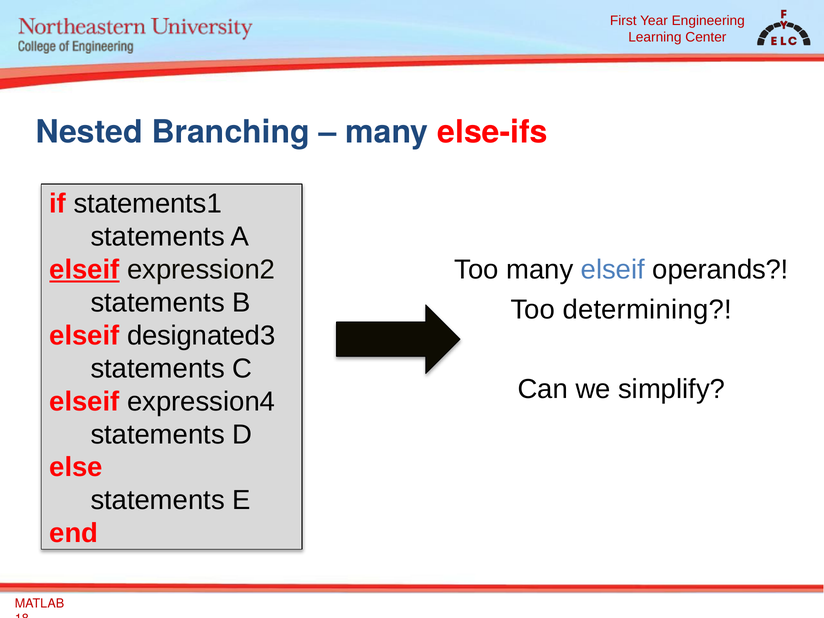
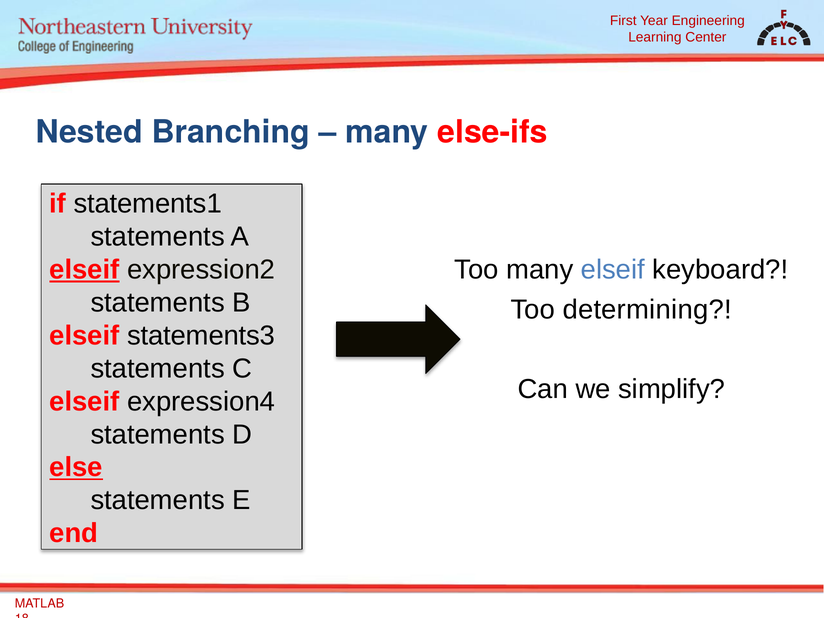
operands: operands -> keyboard
designated3: designated3 -> statements3
else underline: none -> present
